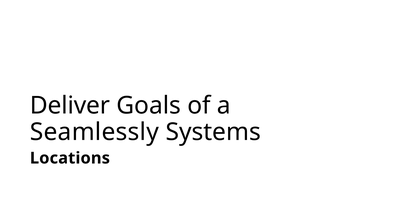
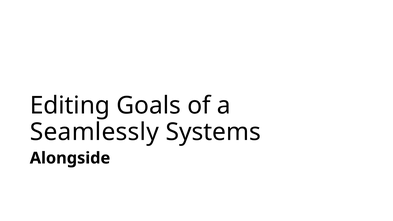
Deliver: Deliver -> Editing
Locations: Locations -> Alongside
